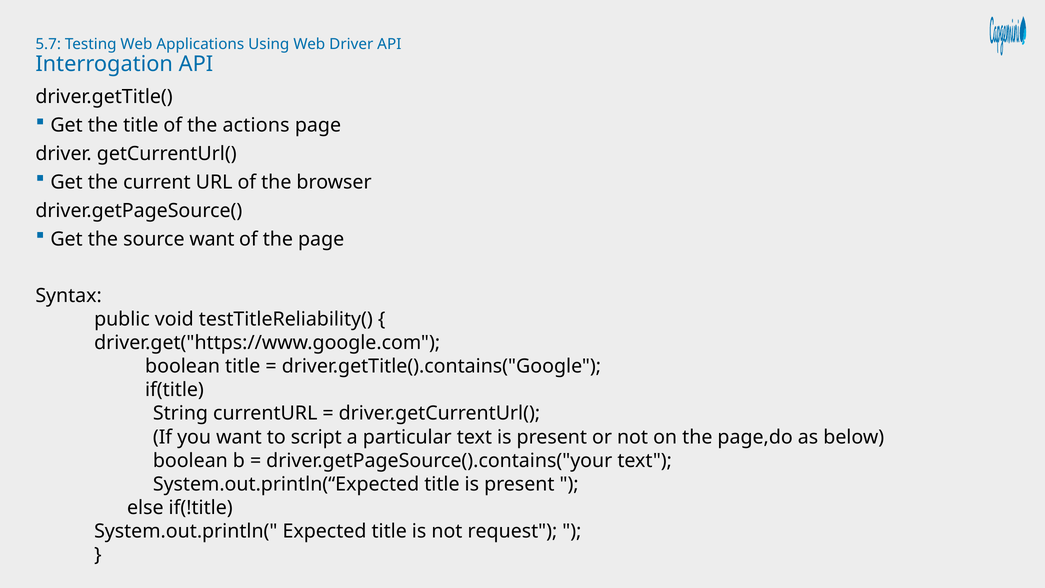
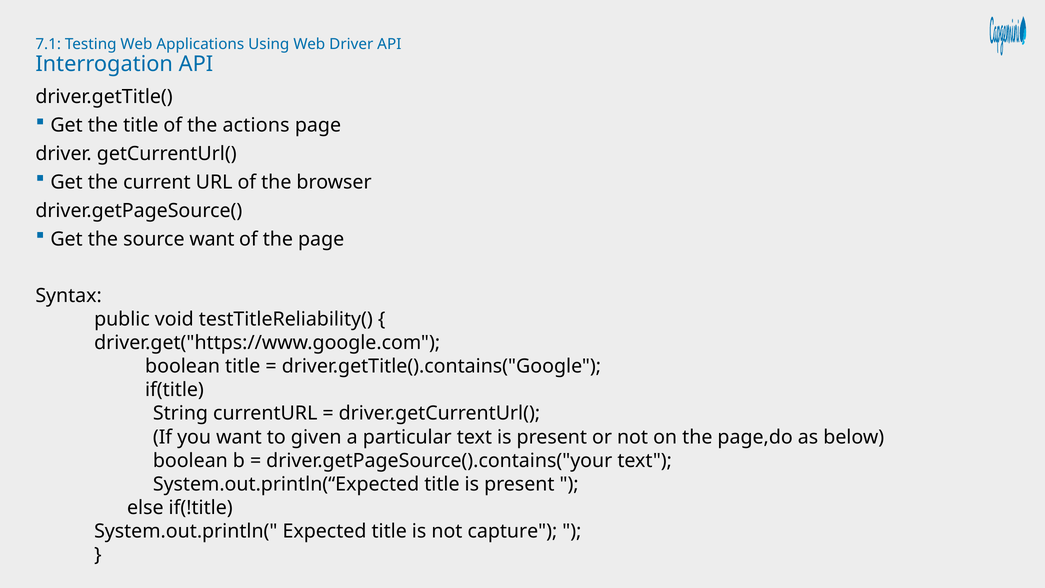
5.7: 5.7 -> 7.1
script: script -> given
request: request -> capture
